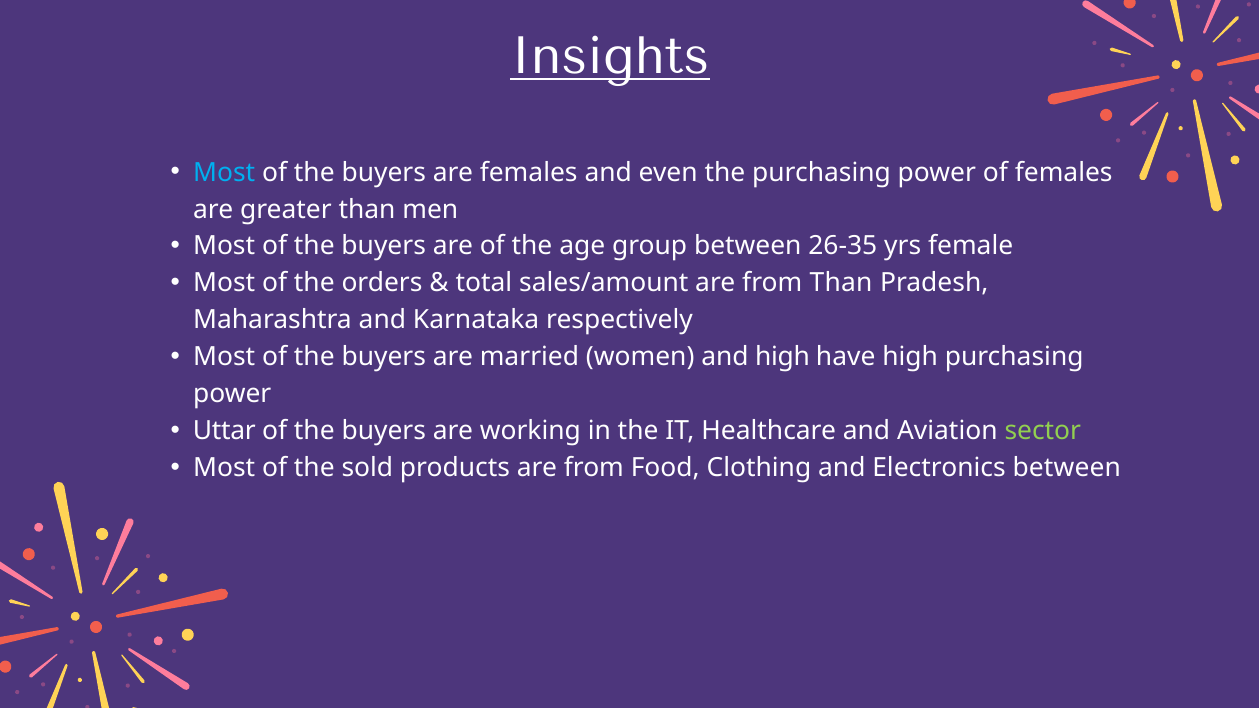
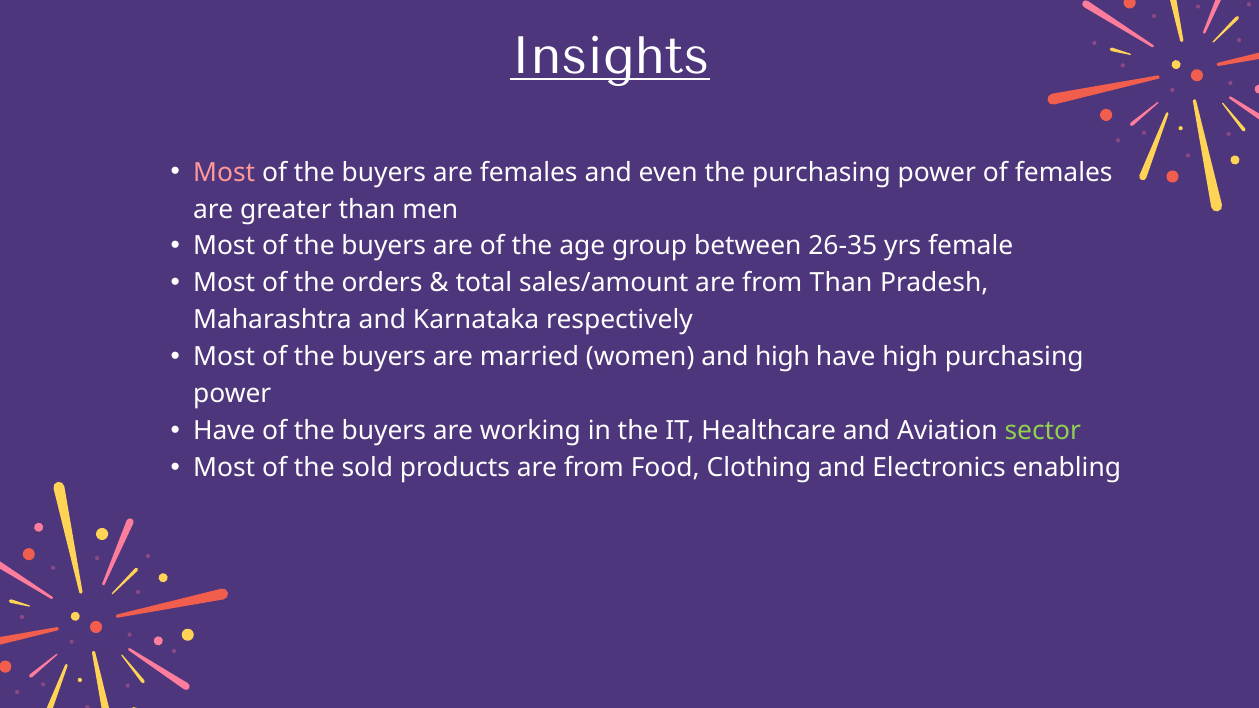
Most at (224, 172) colour: light blue -> pink
Uttar at (224, 431): Uttar -> Have
Electronics between: between -> enabling
